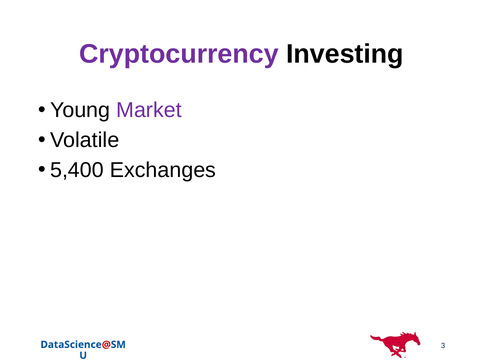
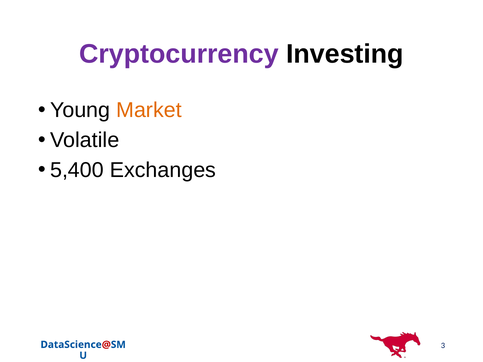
Market colour: purple -> orange
